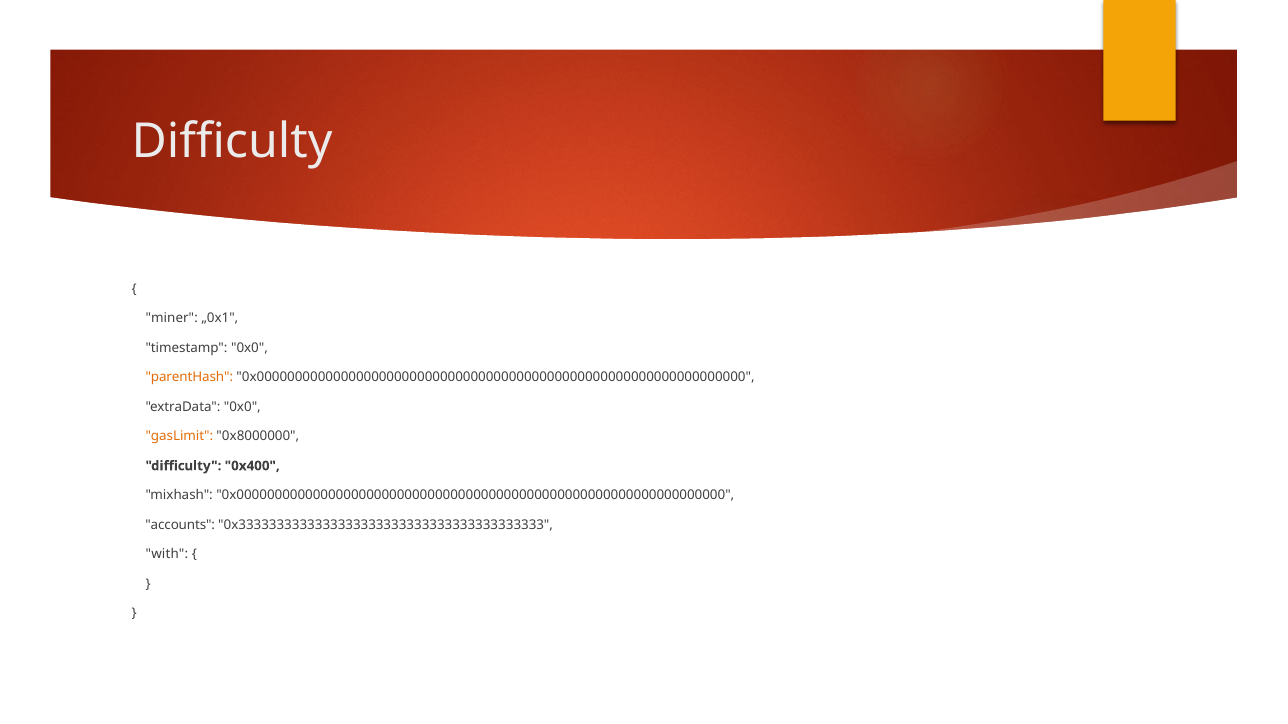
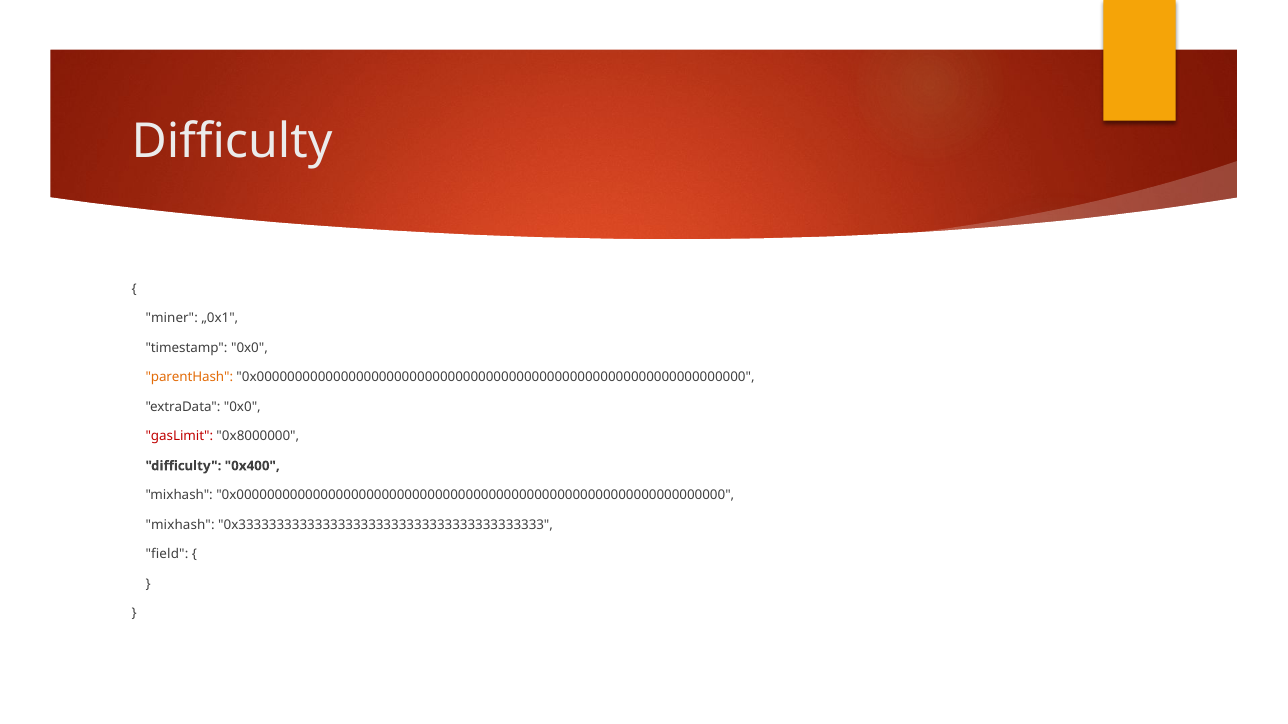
gasLimit colour: orange -> red
accounts at (180, 525): accounts -> mixhash
with: with -> field
